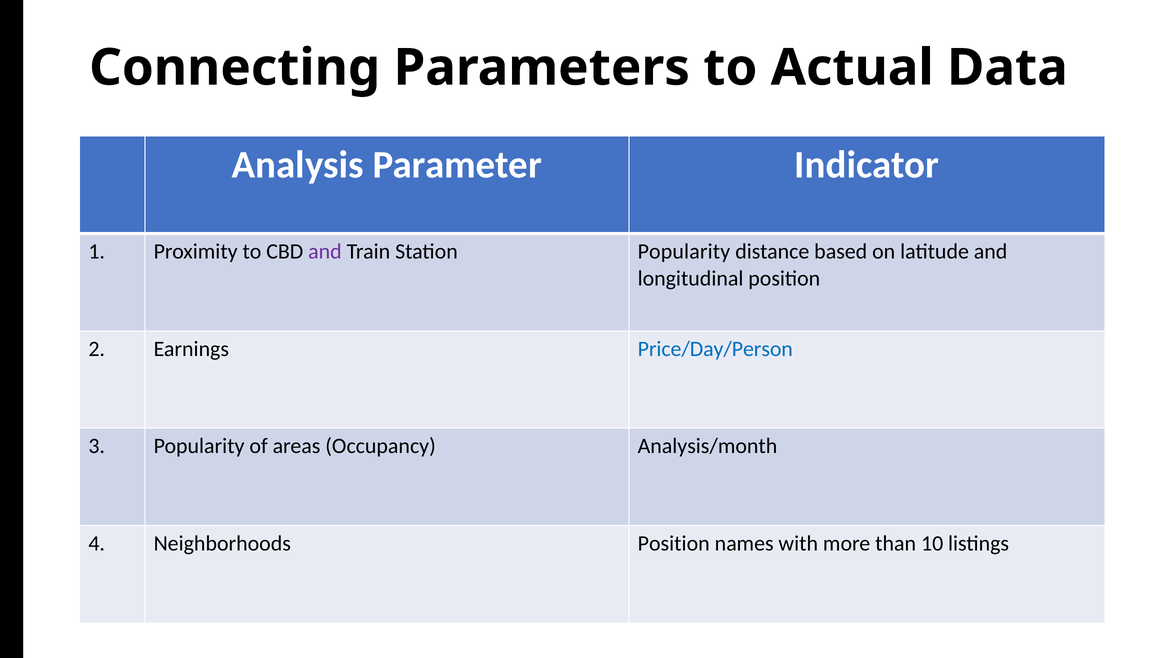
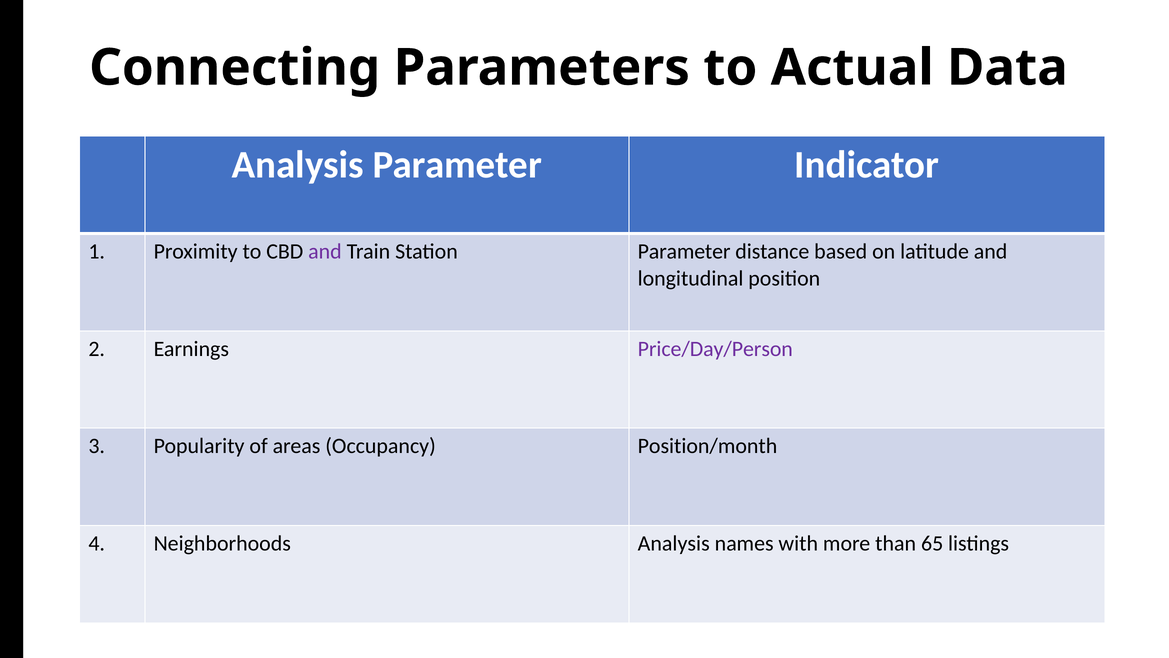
Station Popularity: Popularity -> Parameter
Price/Day/Person colour: blue -> purple
Analysis/month: Analysis/month -> Position/month
Neighborhoods Position: Position -> Analysis
10: 10 -> 65
